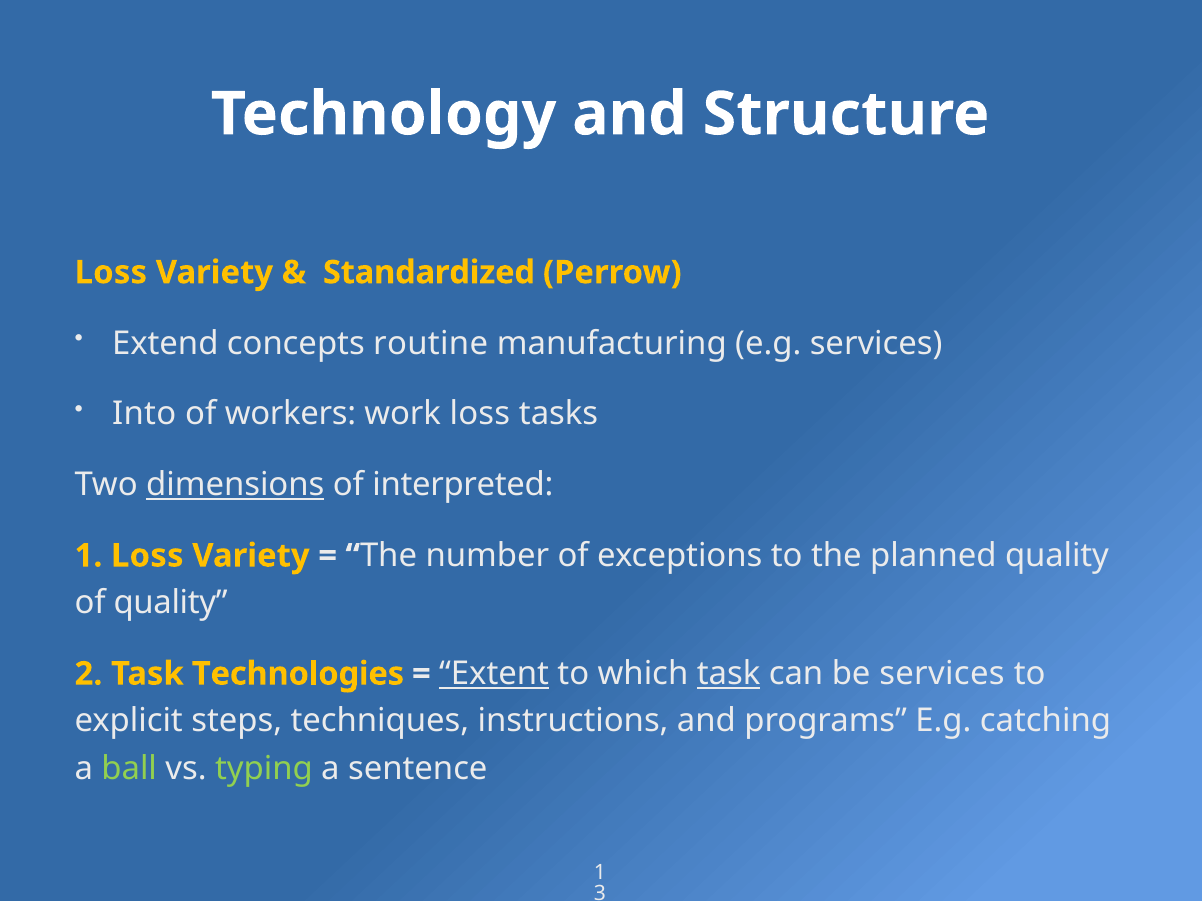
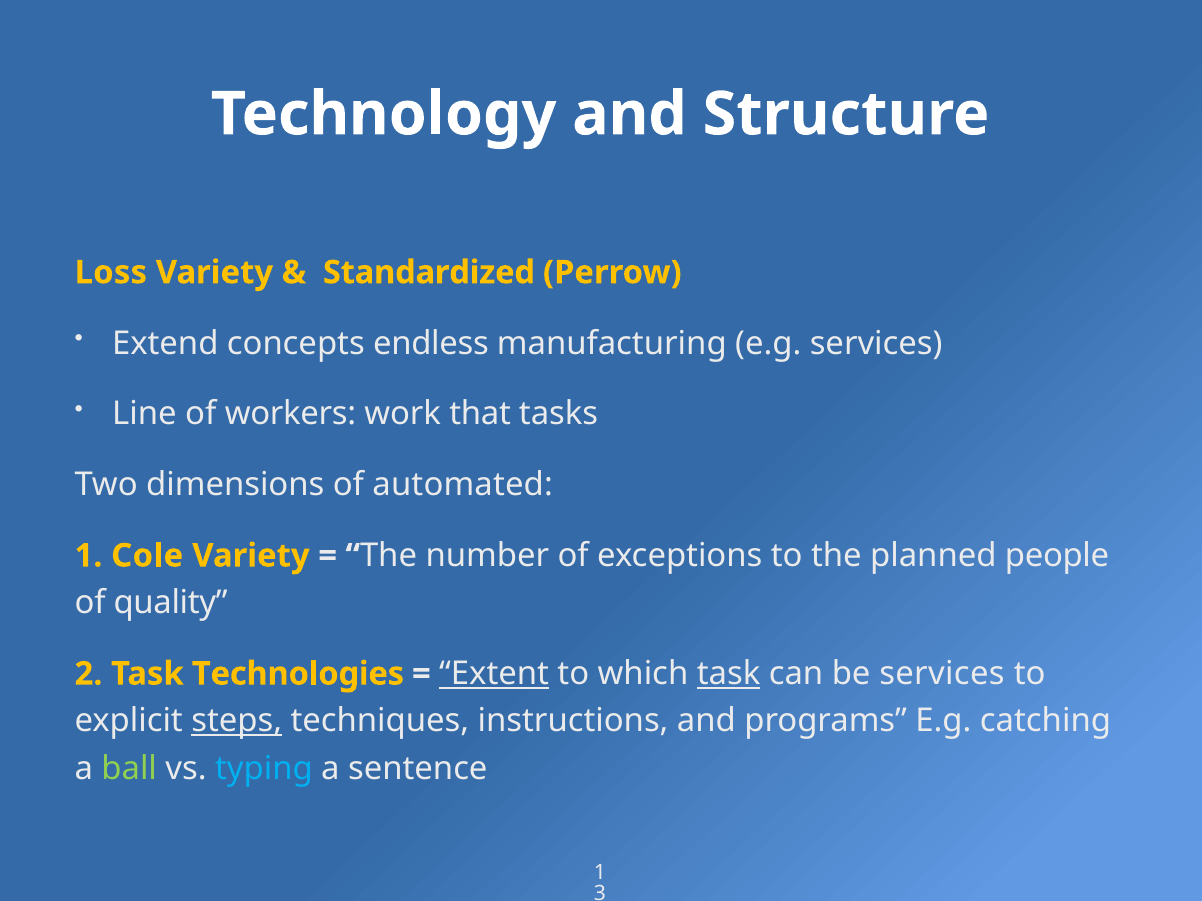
routine: routine -> endless
Into: Into -> Line
work loss: loss -> that
dimensions underline: present -> none
interpreted: interpreted -> automated
1 Loss: Loss -> Cole
planned quality: quality -> people
steps underline: none -> present
typing colour: light green -> light blue
